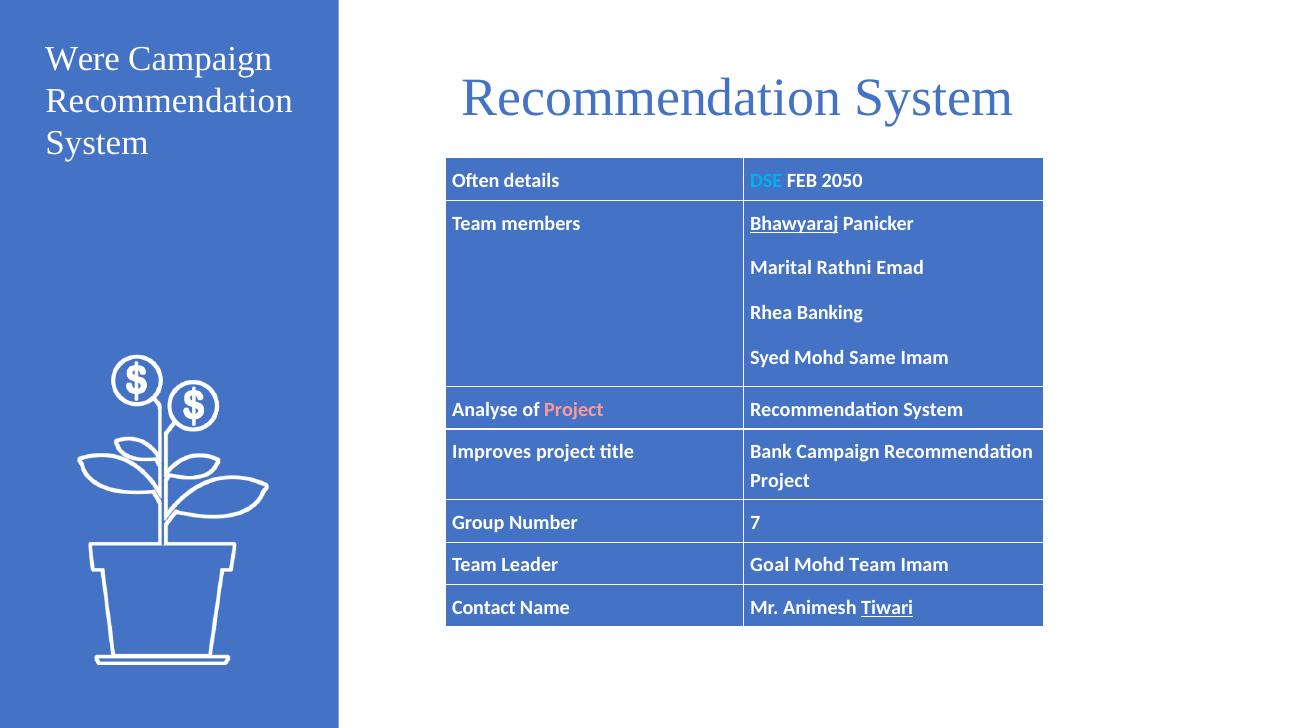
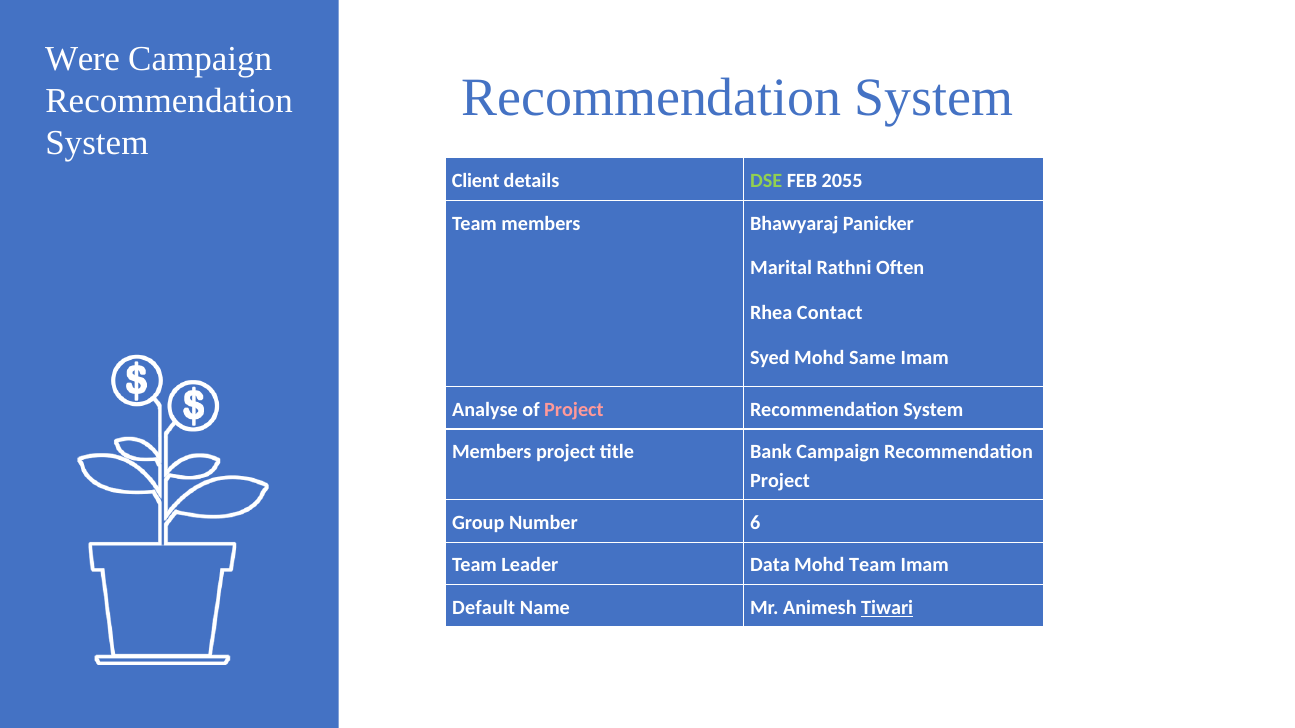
Often: Often -> Client
DSE colour: light blue -> light green
2050: 2050 -> 2055
Bhawyaraj underline: present -> none
Emad: Emad -> Often
Banking: Banking -> Contact
Improves at (492, 452): Improves -> Members
7: 7 -> 6
Goal: Goal -> Data
Contact: Contact -> Default
